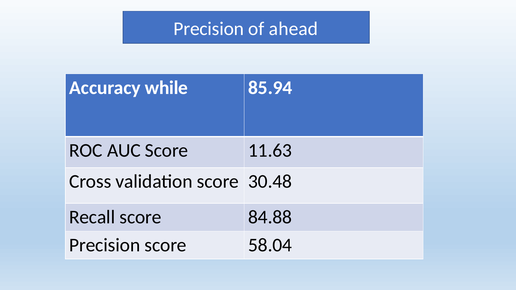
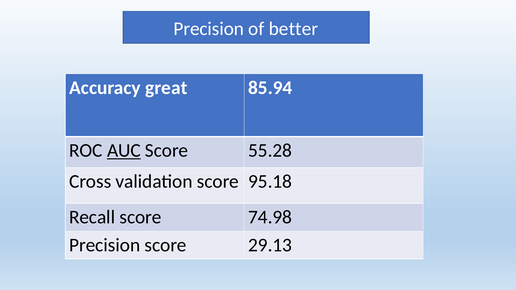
ahead: ahead -> better
while: while -> great
AUC underline: none -> present
11.63: 11.63 -> 55.28
30.48: 30.48 -> 95.18
84.88: 84.88 -> 74.98
58.04: 58.04 -> 29.13
